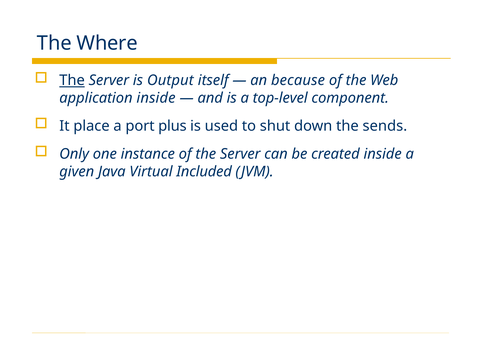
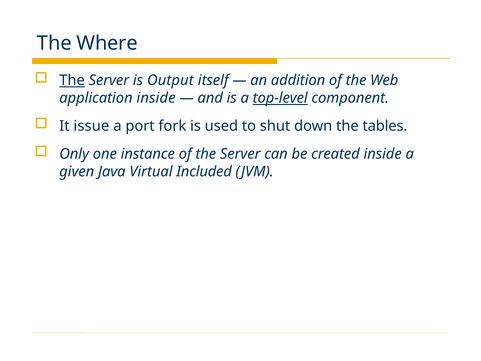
because: because -> addition
top-level underline: none -> present
place: place -> issue
plus: plus -> fork
sends: sends -> tables
